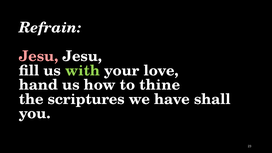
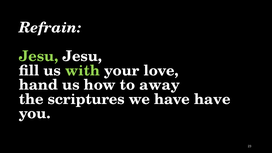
Jesu at (39, 56) colour: pink -> light green
thine: thine -> away
have shall: shall -> have
